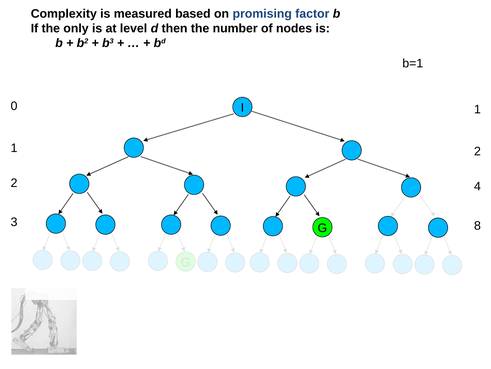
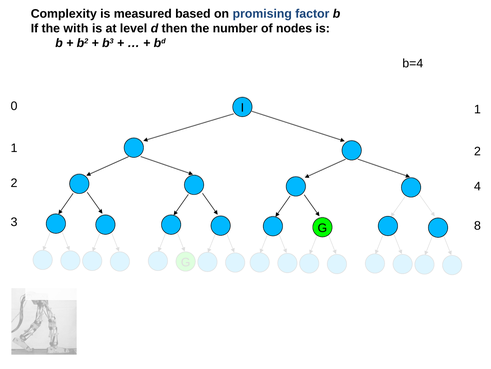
only: only -> with
b=1: b=1 -> b=4
